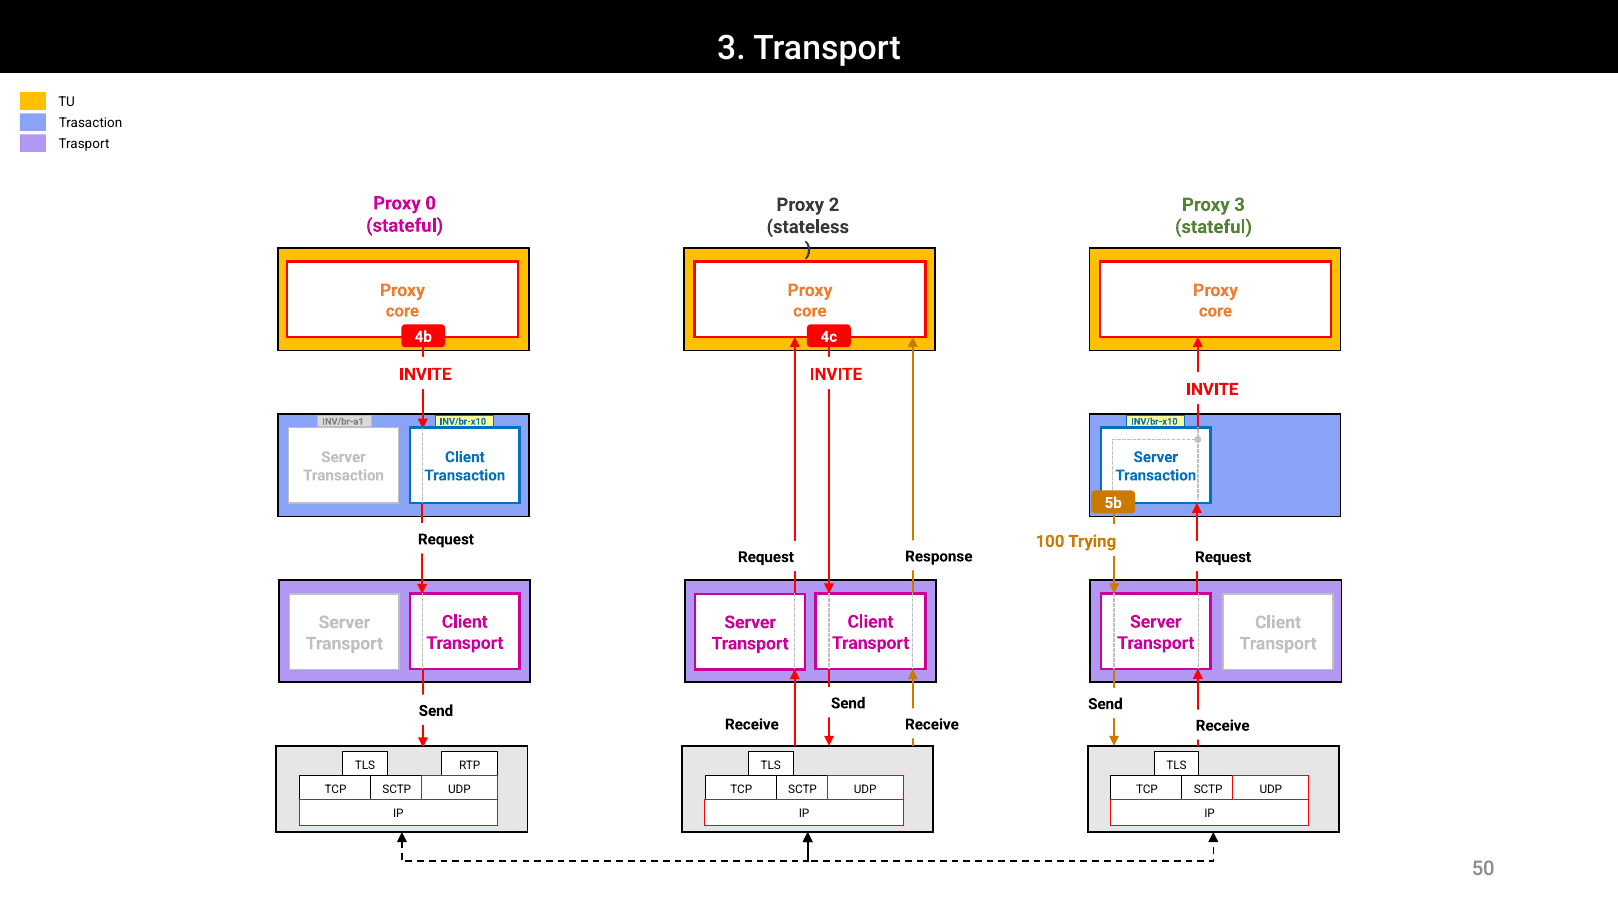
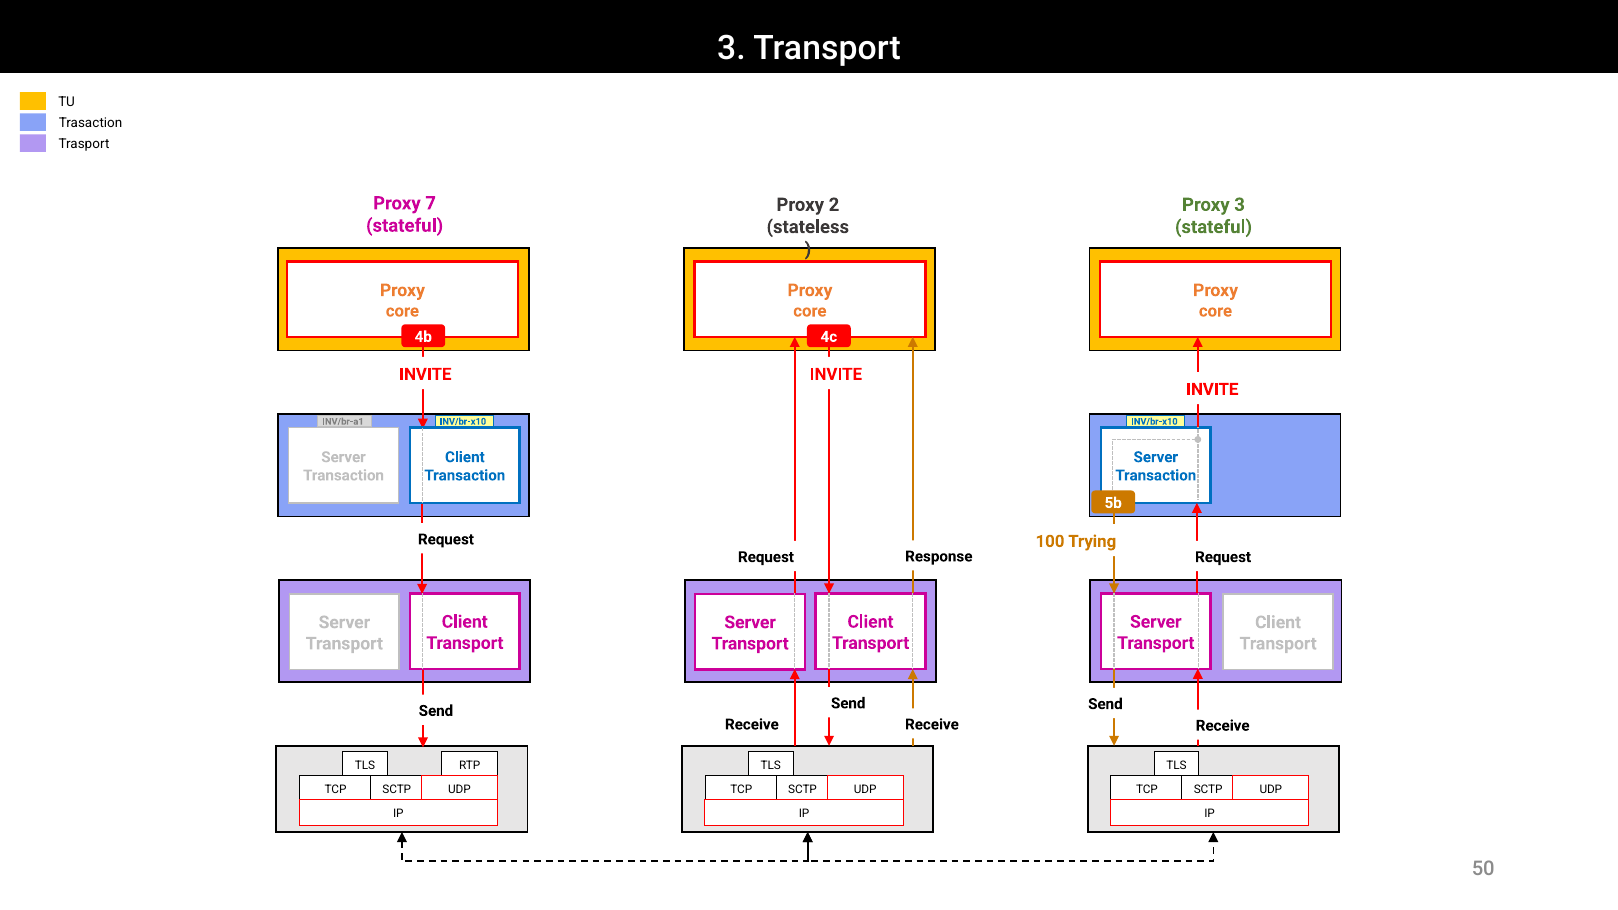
0: 0 -> 7
